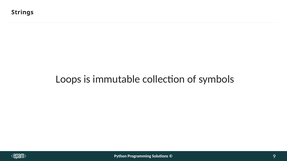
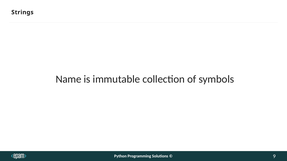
Loops: Loops -> Name
